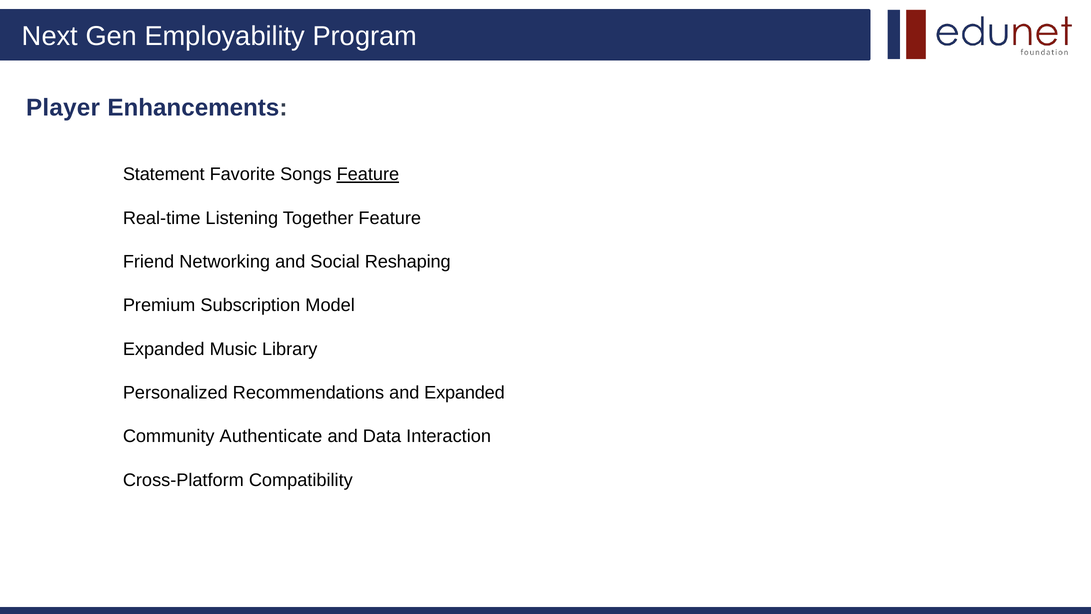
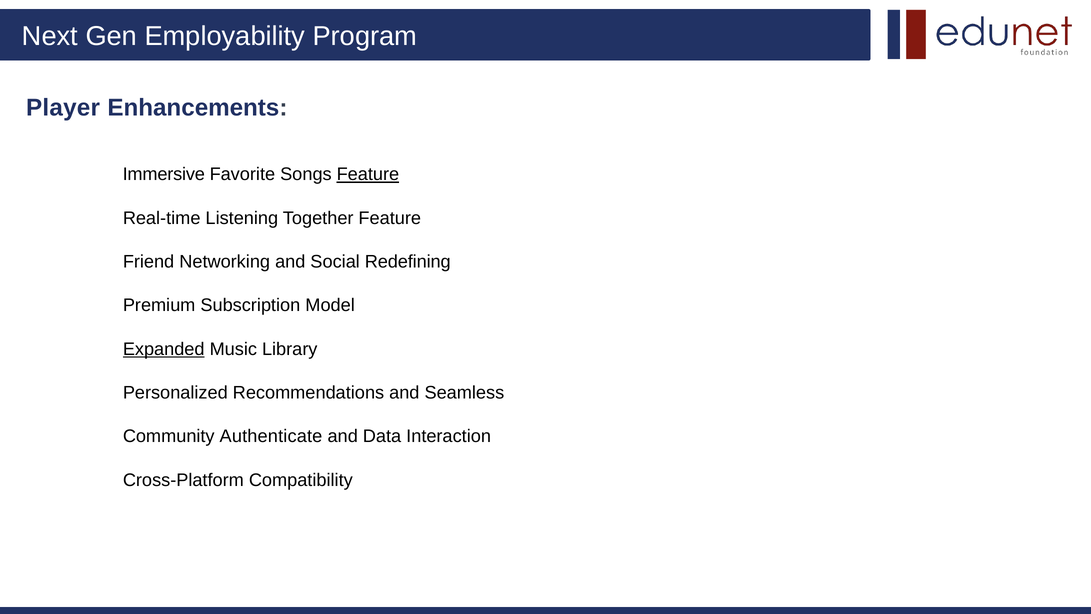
Statement: Statement -> Immersive
Reshaping: Reshaping -> Redefining
Expanded at (164, 349) underline: none -> present
and Expanded: Expanded -> Seamless
